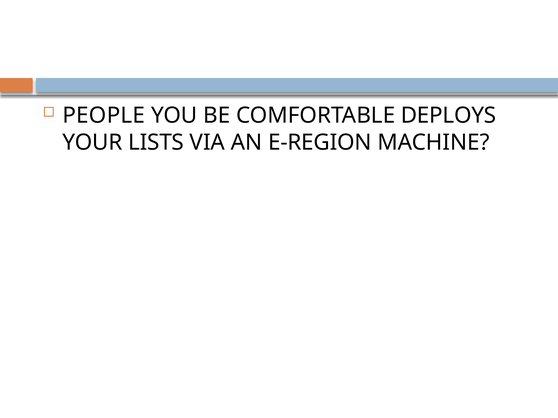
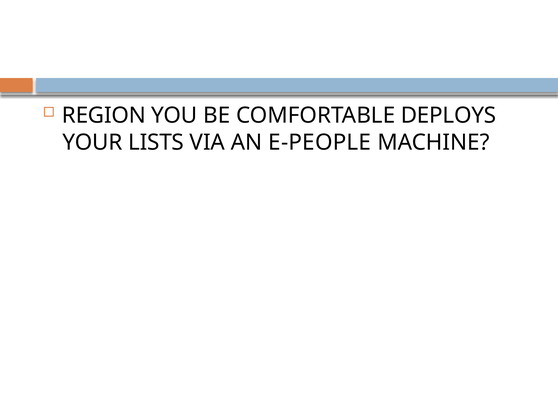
PEOPLE: PEOPLE -> REGION
E-REGION: E-REGION -> E-PEOPLE
